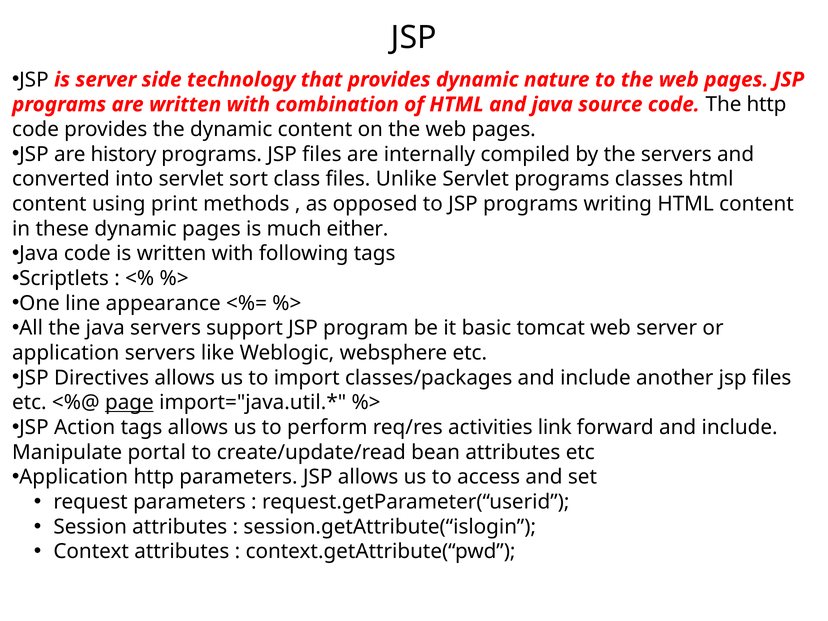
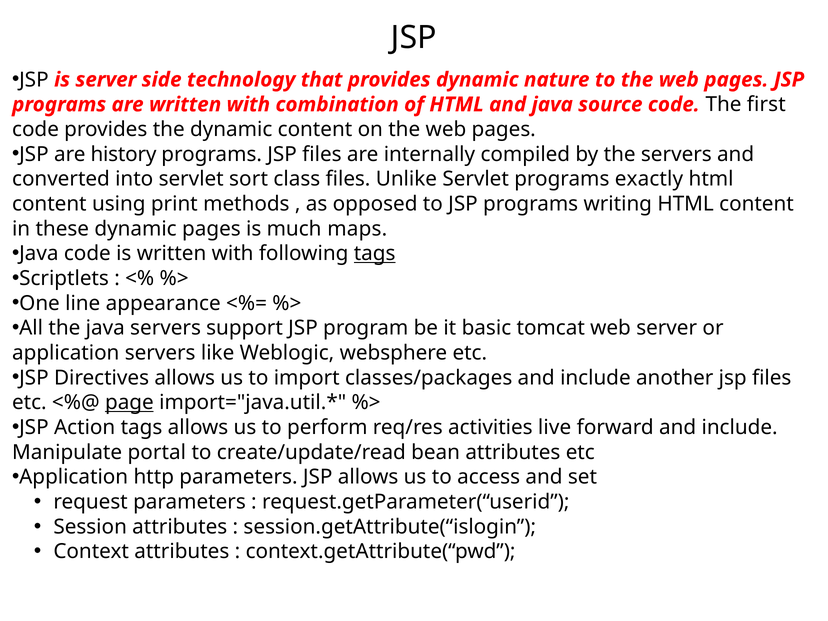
The http: http -> first
classes: classes -> exactly
either: either -> maps
tags at (375, 254) underline: none -> present
link: link -> live
